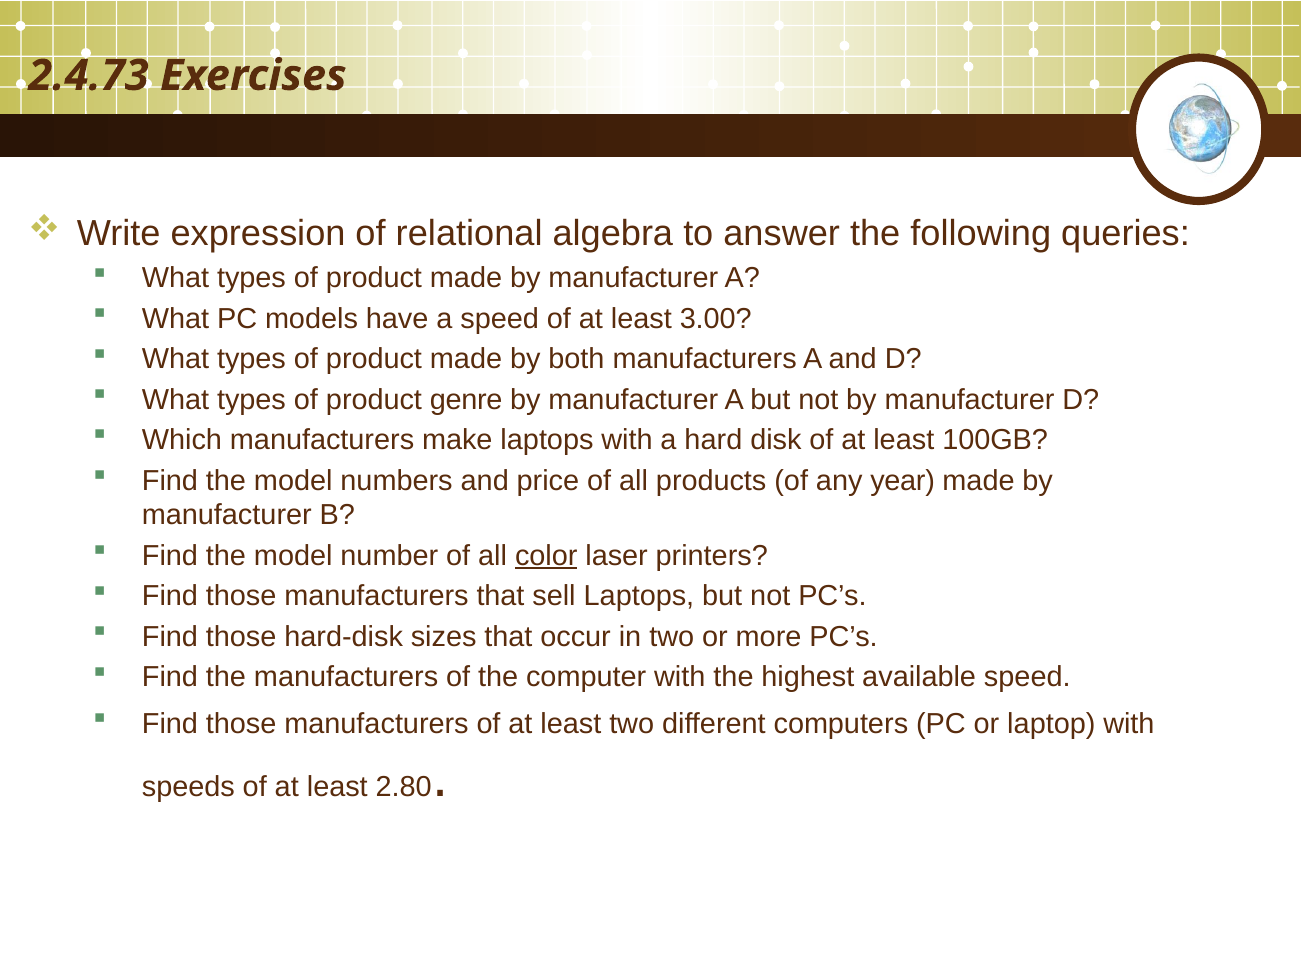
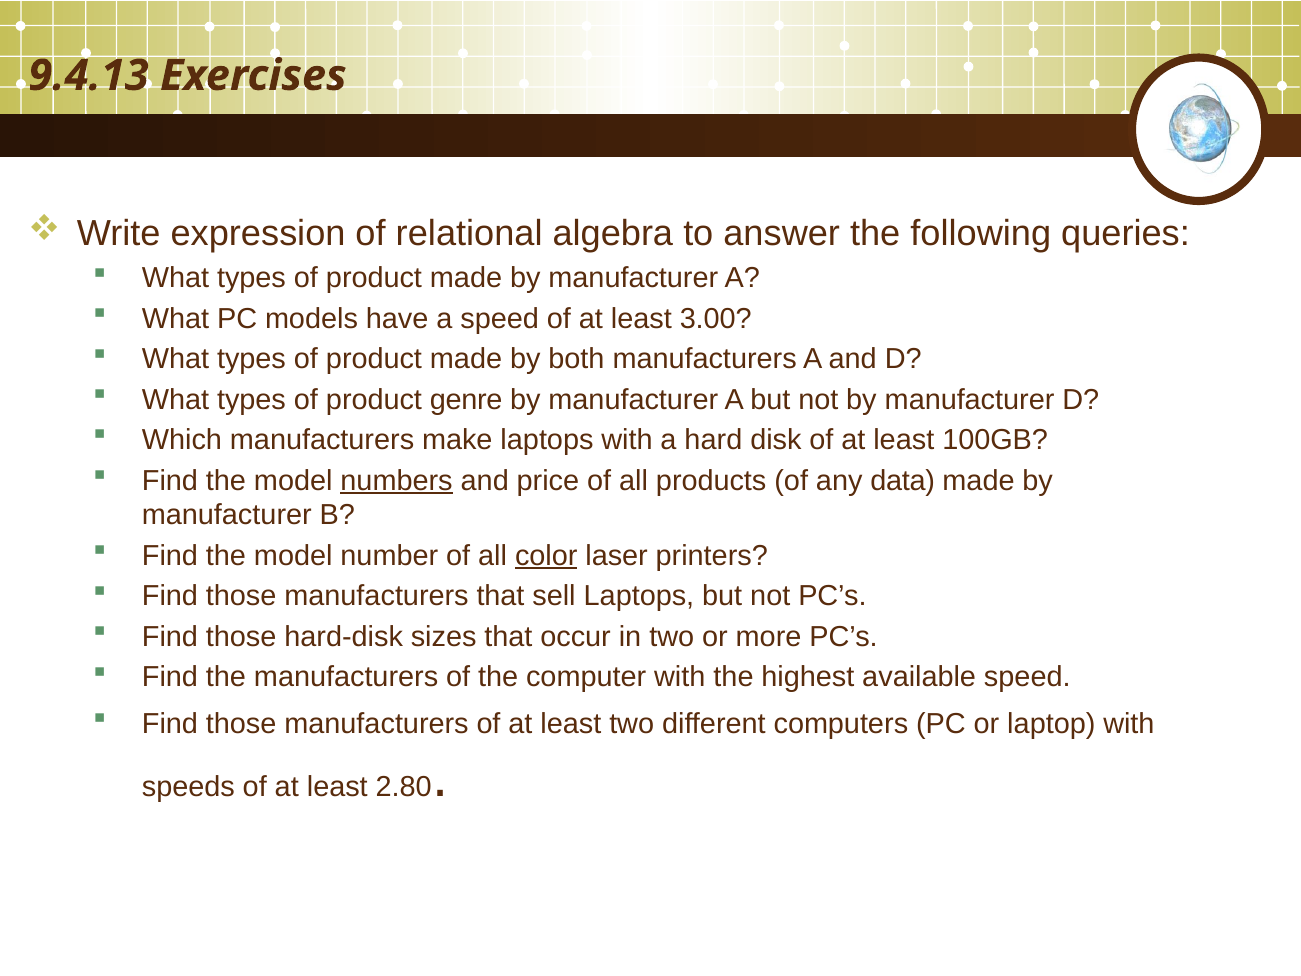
2.4.73: 2.4.73 -> 9.4.13
numbers underline: none -> present
year: year -> data
